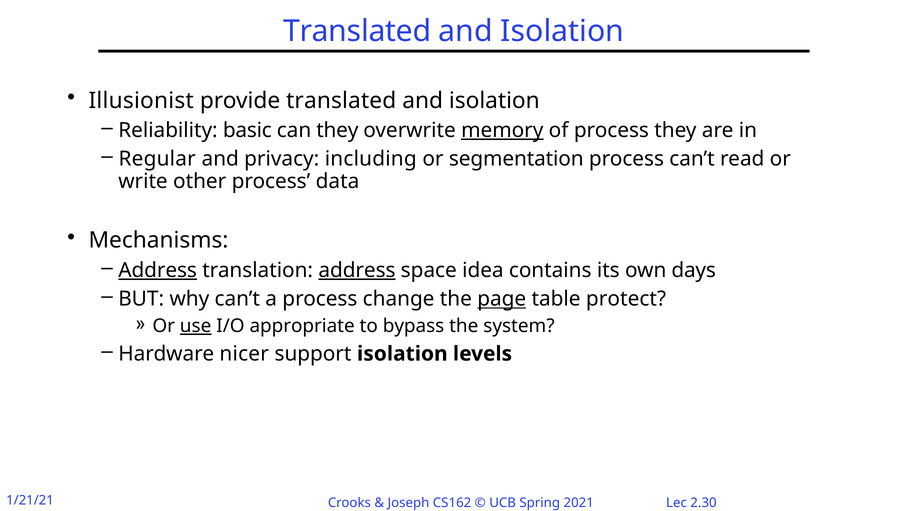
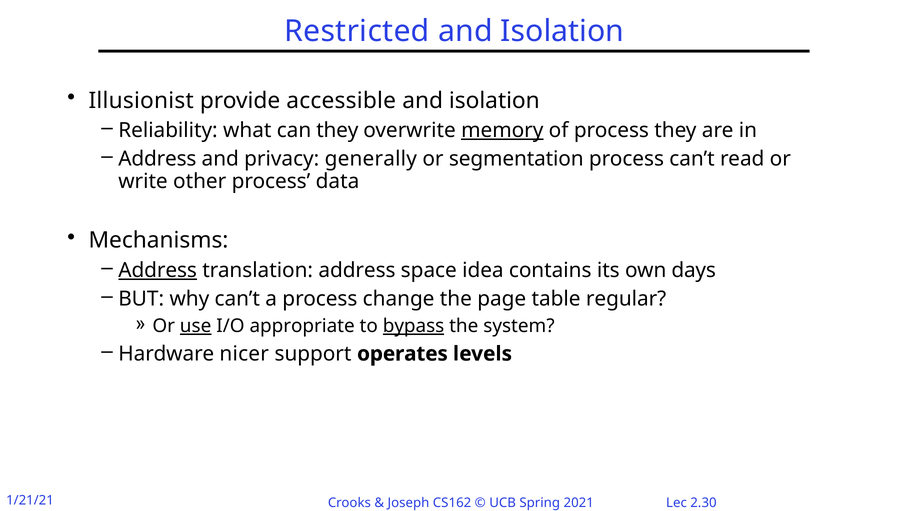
Translated at (357, 31): Translated -> Restricted
provide translated: translated -> accessible
basic: basic -> what
Regular at (157, 159): Regular -> Address
including: including -> generally
address at (357, 270) underline: present -> none
page underline: present -> none
protect: protect -> regular
bypass underline: none -> present
support isolation: isolation -> operates
